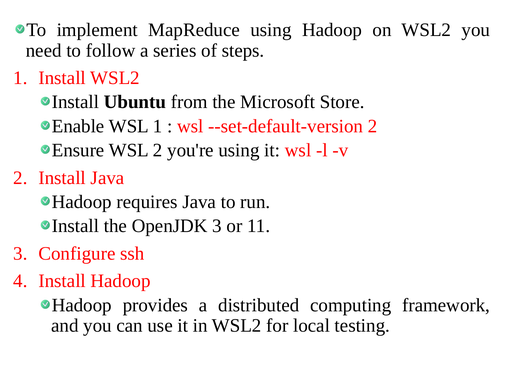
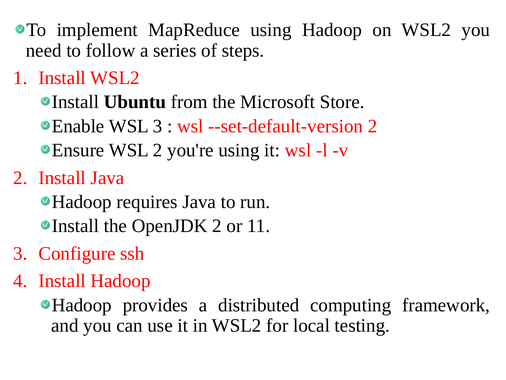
WSL 1: 1 -> 3
OpenJDK 3: 3 -> 2
